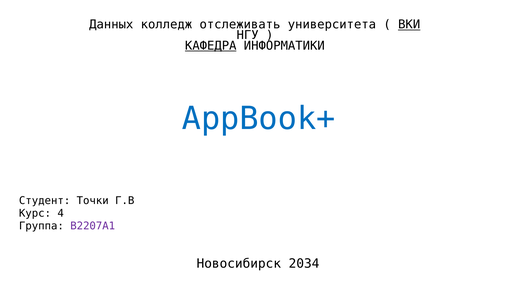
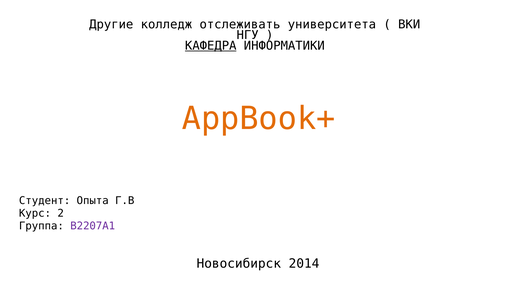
Данных: Данных -> Другие
ВКИ underline: present -> none
AppBook+ colour: blue -> orange
Точки: Точки -> Опыта
4: 4 -> 2
2034: 2034 -> 2014
